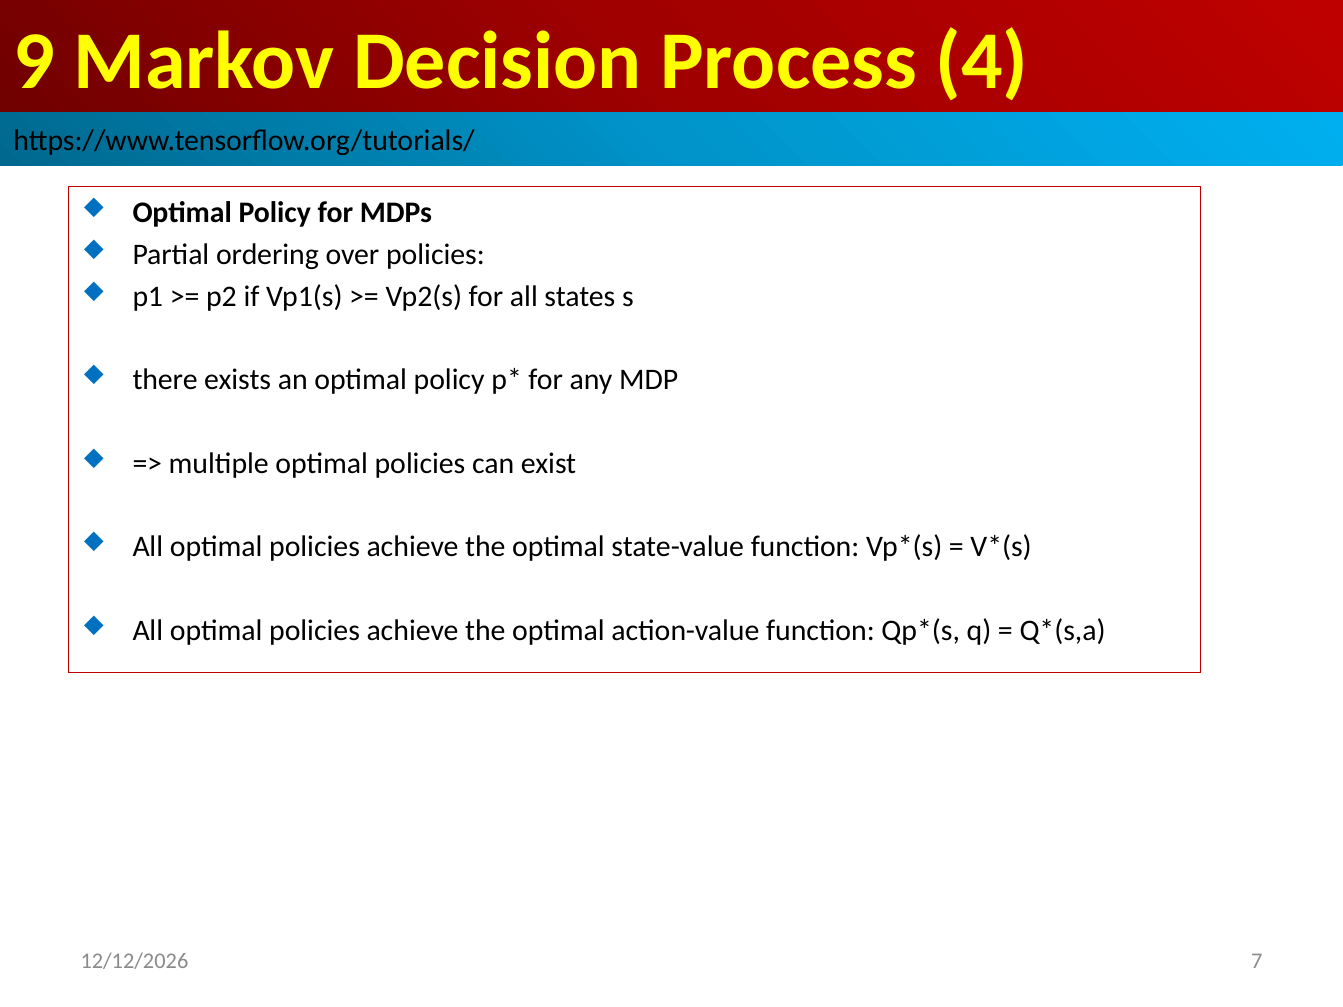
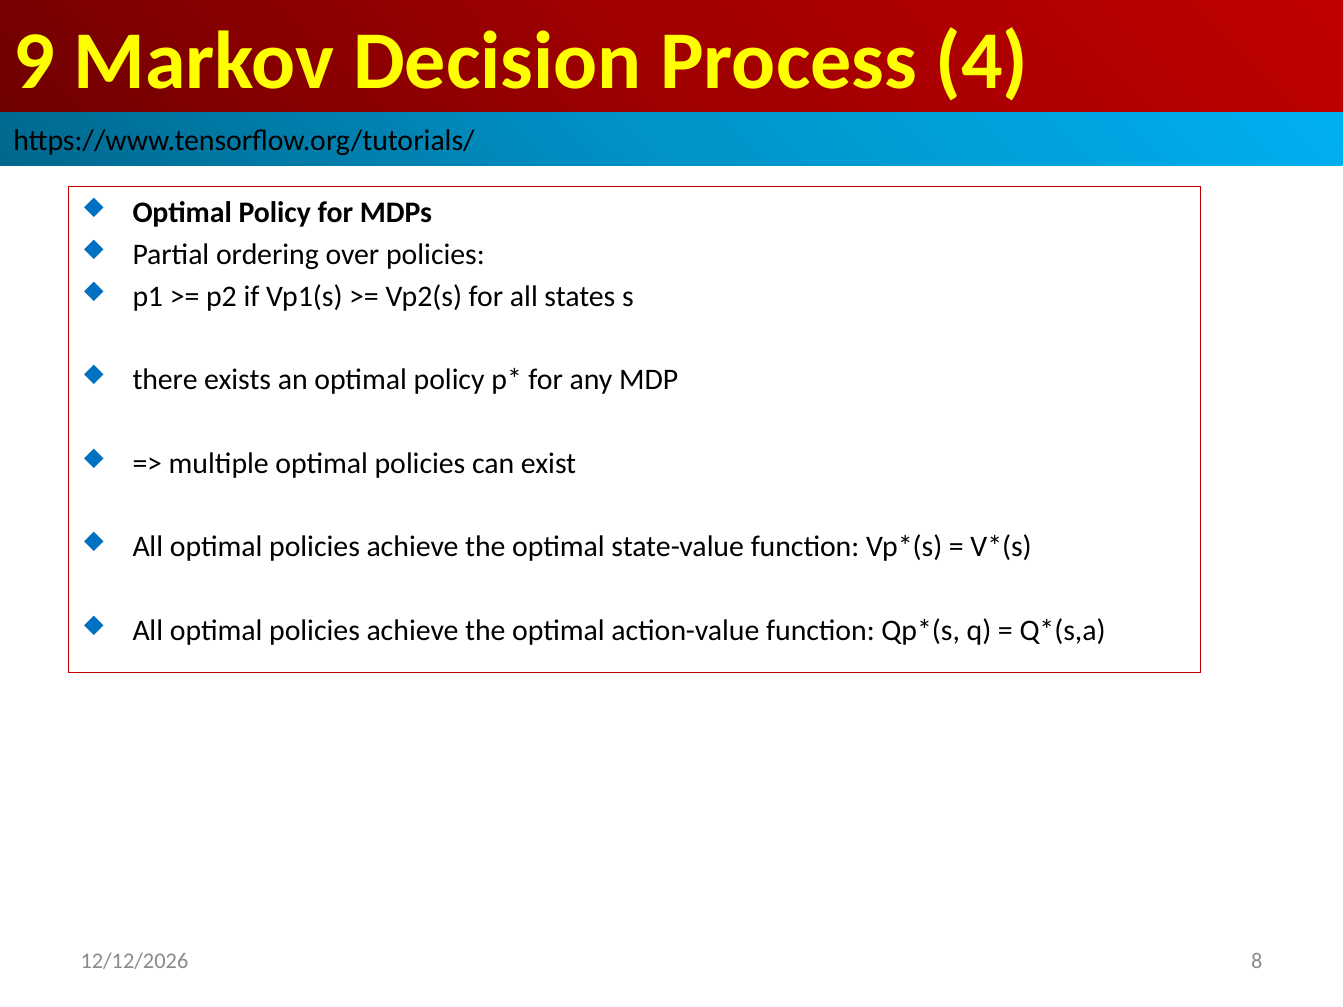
7: 7 -> 8
